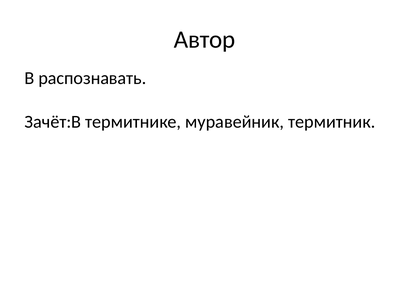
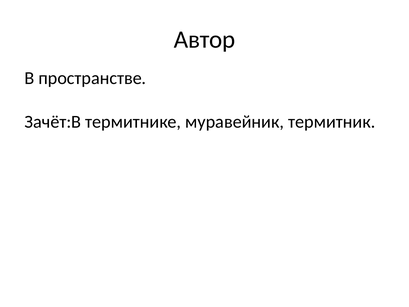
распознавать: распознавать -> пространстве
